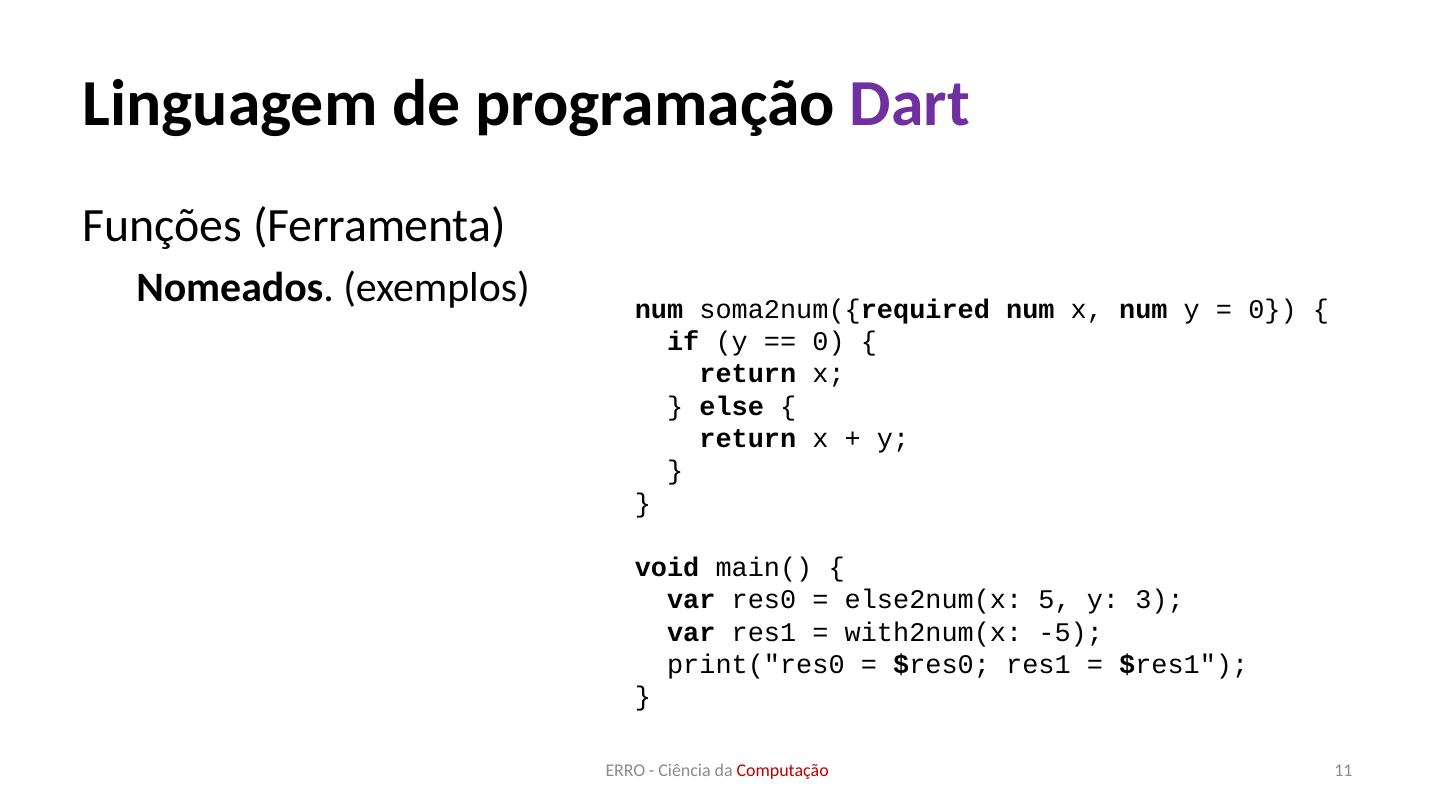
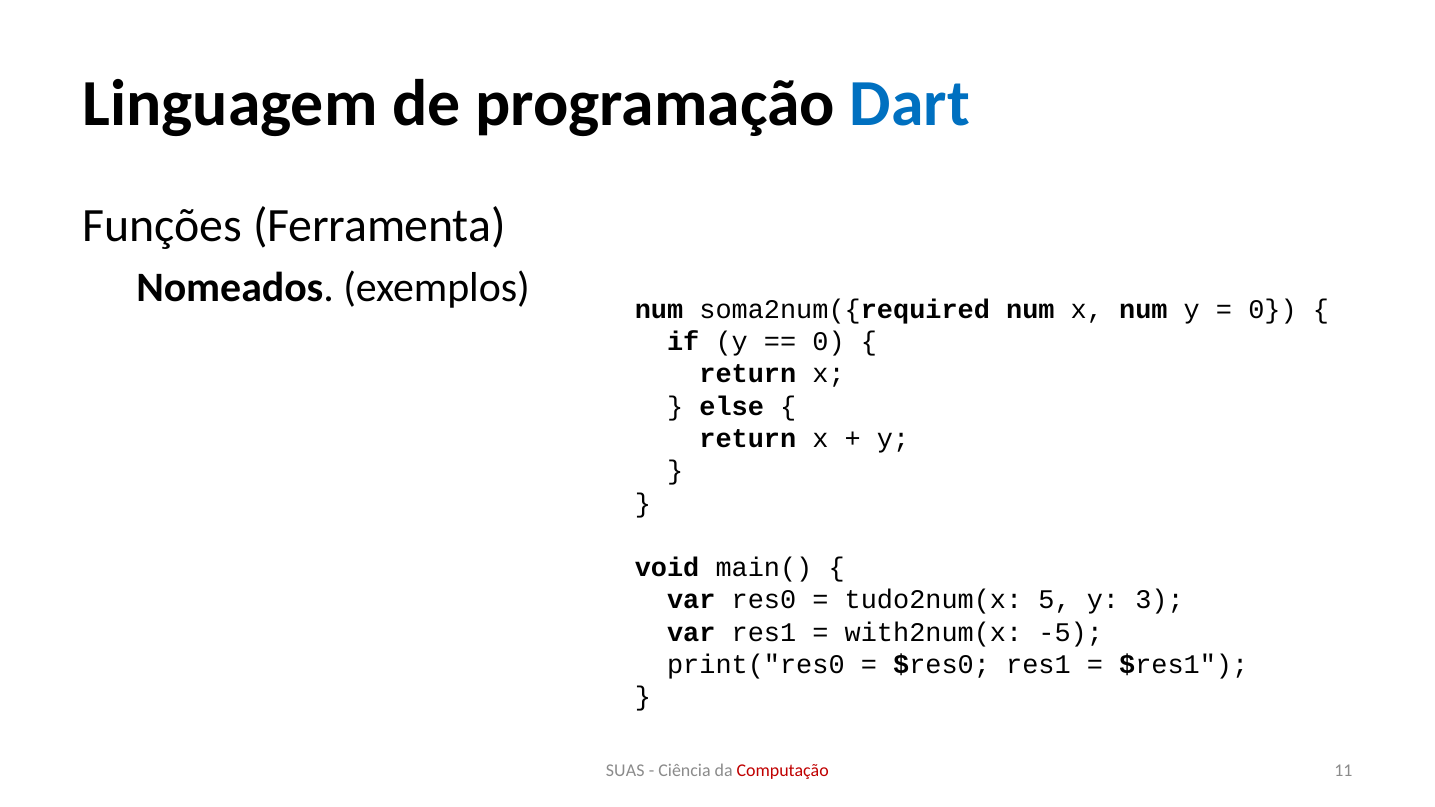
Dart colour: purple -> blue
else2num(x: else2num(x -> tudo2num(x
ERRO: ERRO -> SUAS
